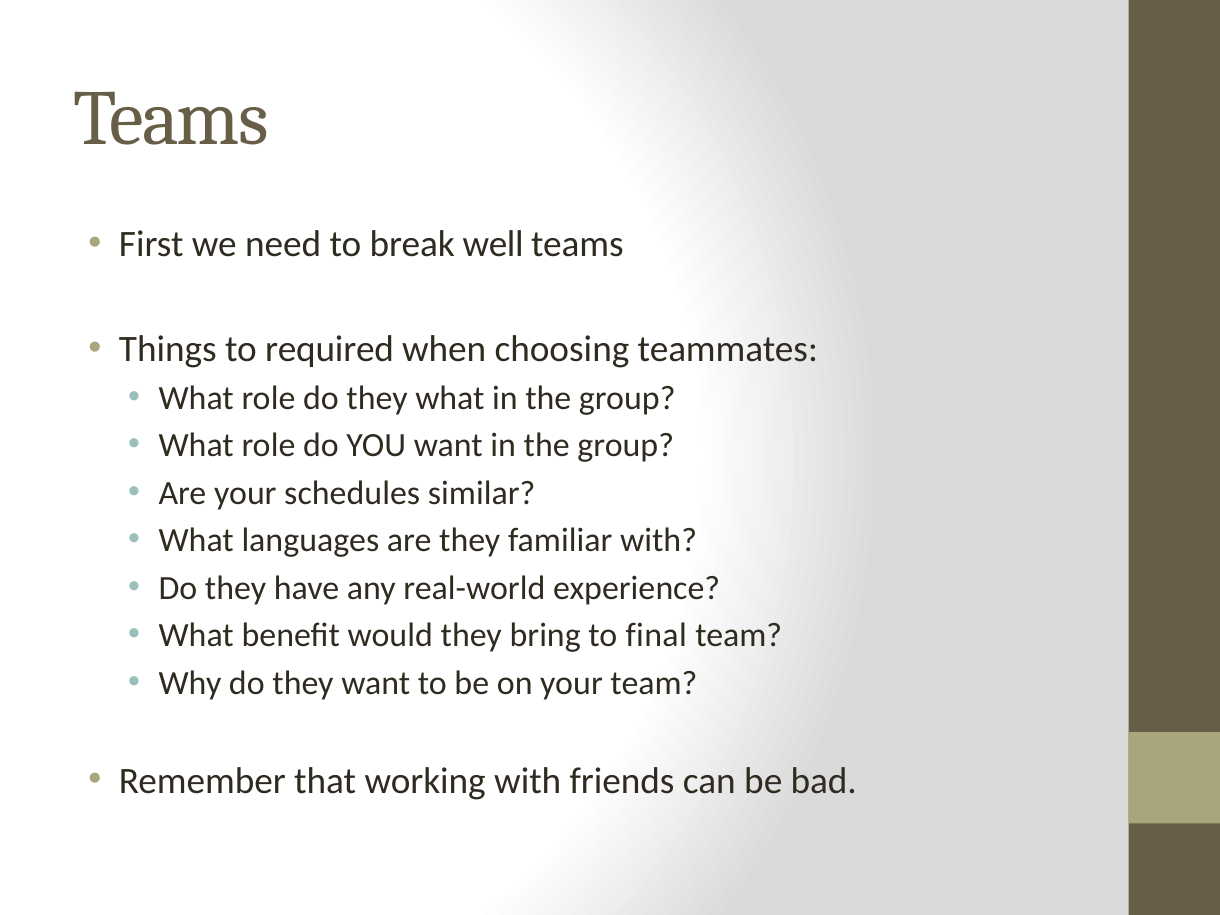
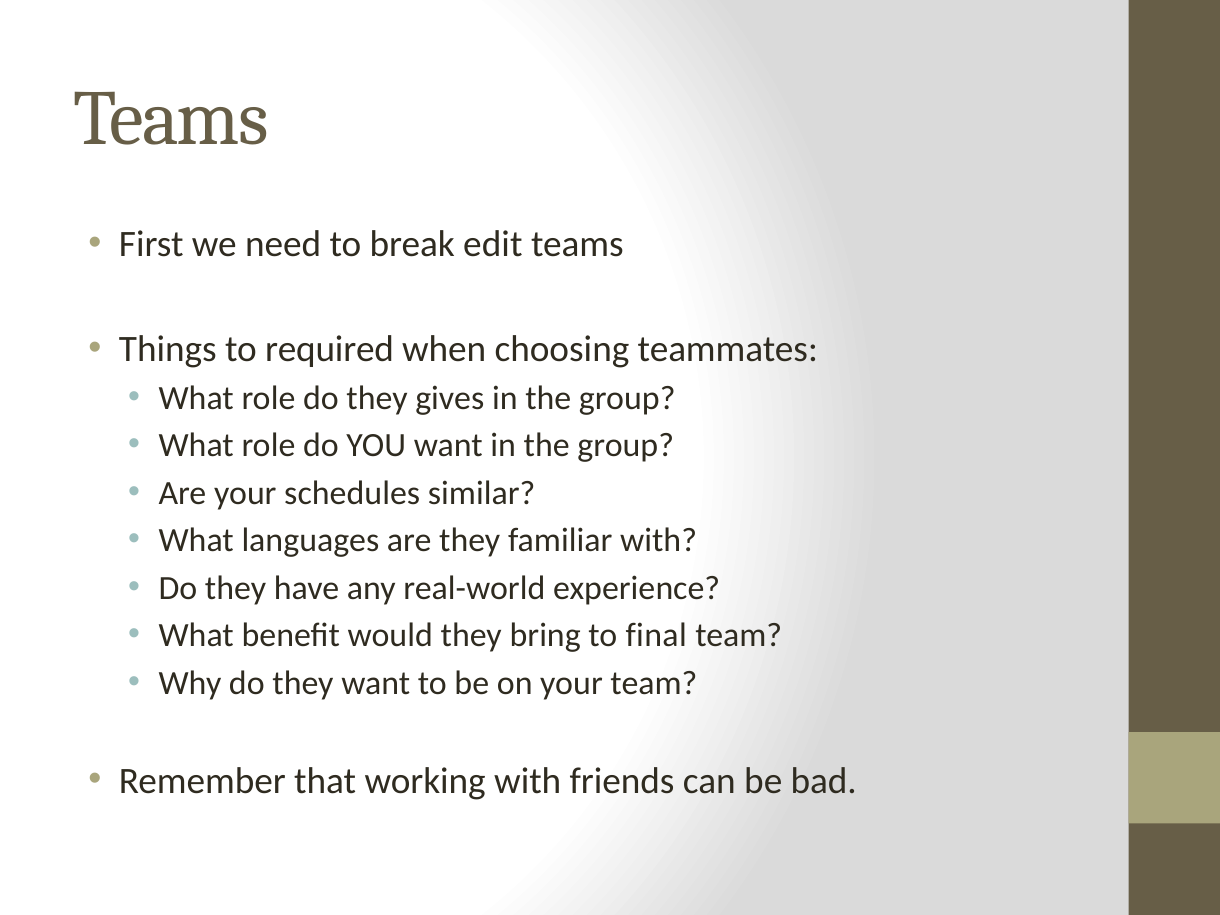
well: well -> edit
they what: what -> gives
